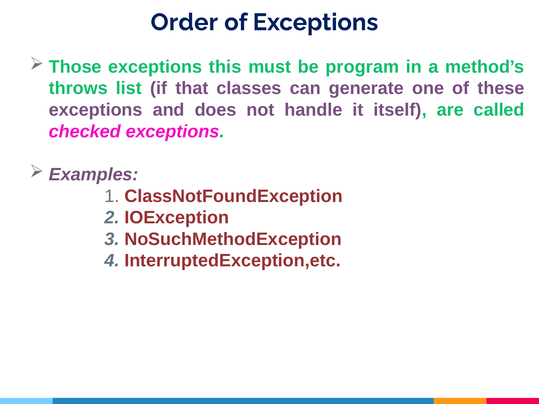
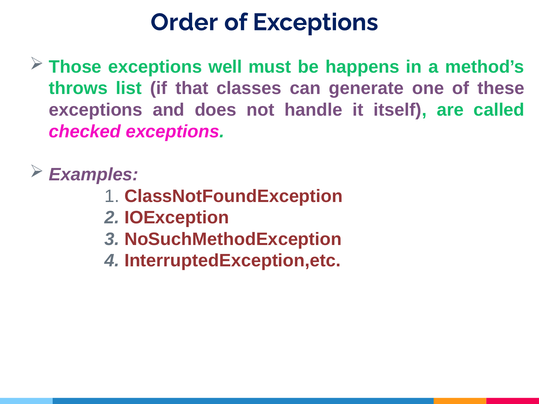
this: this -> well
program: program -> happens
